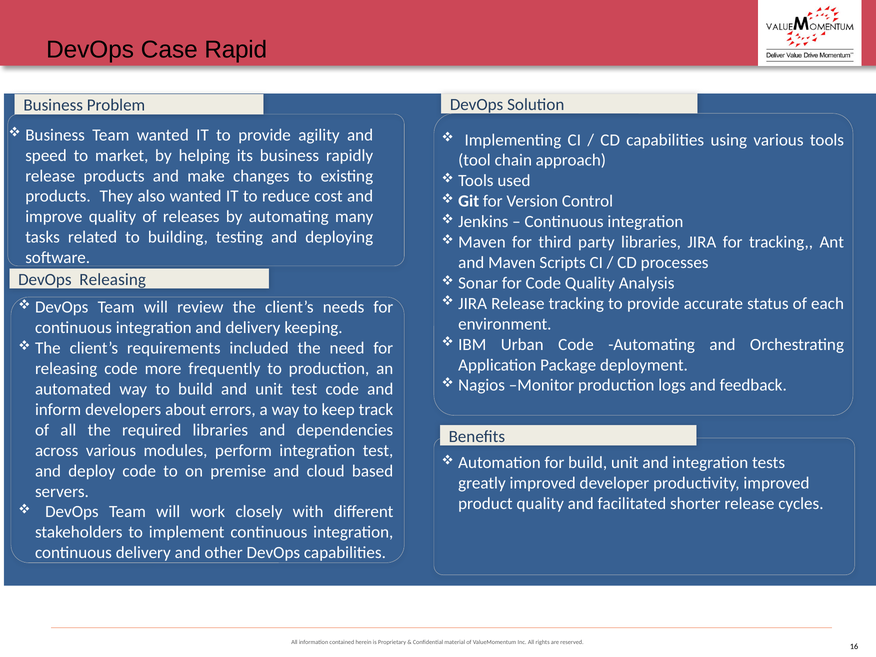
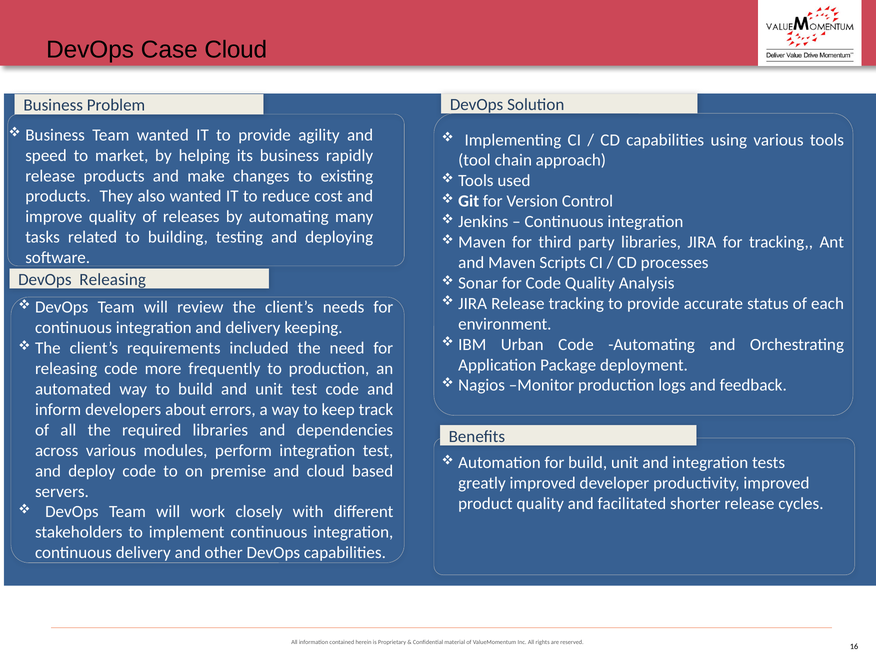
Case Rapid: Rapid -> Cloud
